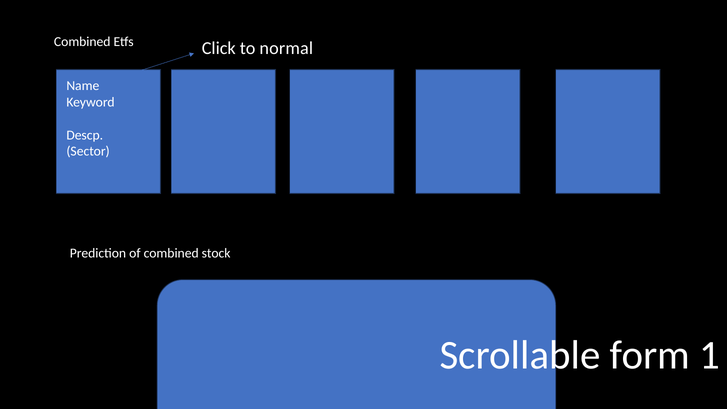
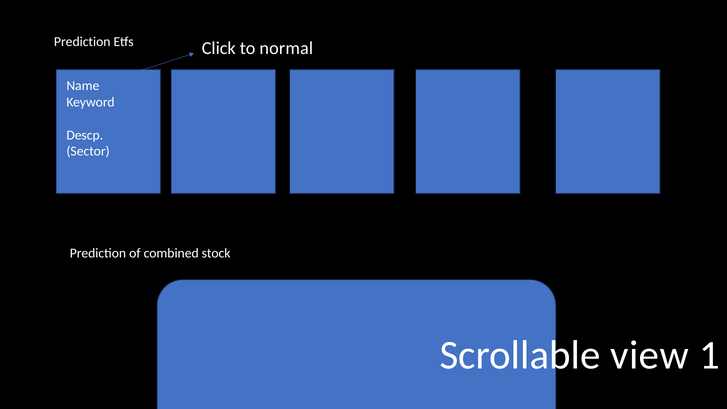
Combined at (82, 42): Combined -> Prediction
form: form -> view
